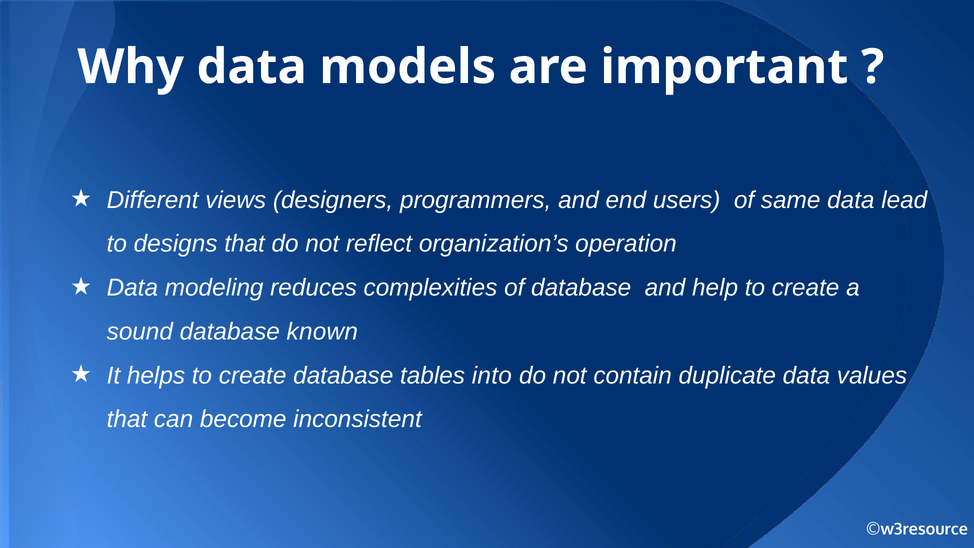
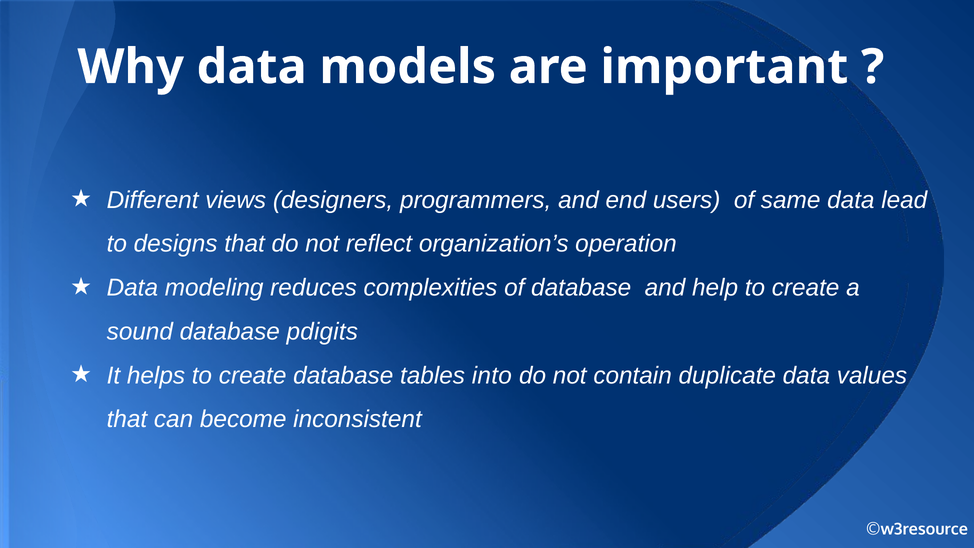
known: known -> pdigits
